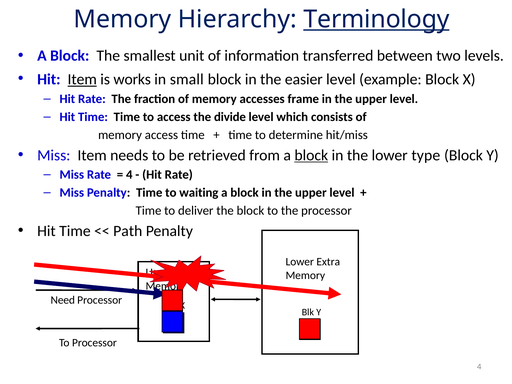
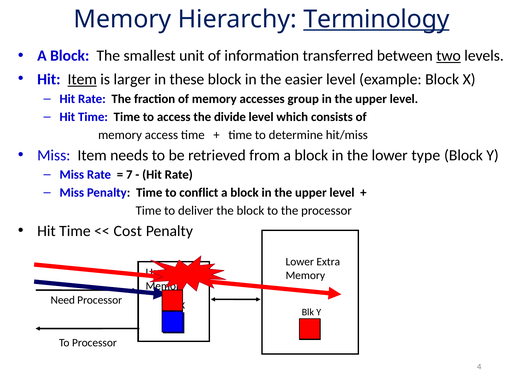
two underline: none -> present
works: works -> larger
small: small -> these
frame: frame -> group
block at (311, 155) underline: present -> none
4 at (129, 175): 4 -> 7
waiting: waiting -> conflict
Path: Path -> Cost
